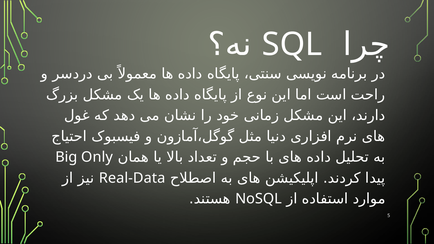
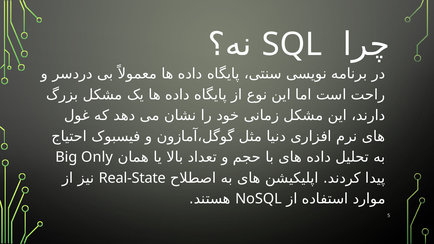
Real-Data: Real-Data -> Real-State
